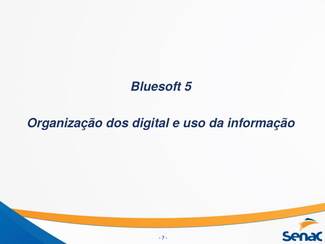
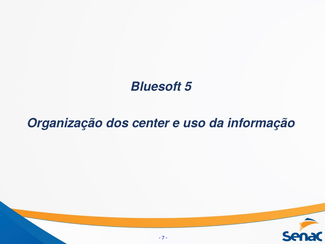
digital: digital -> center
